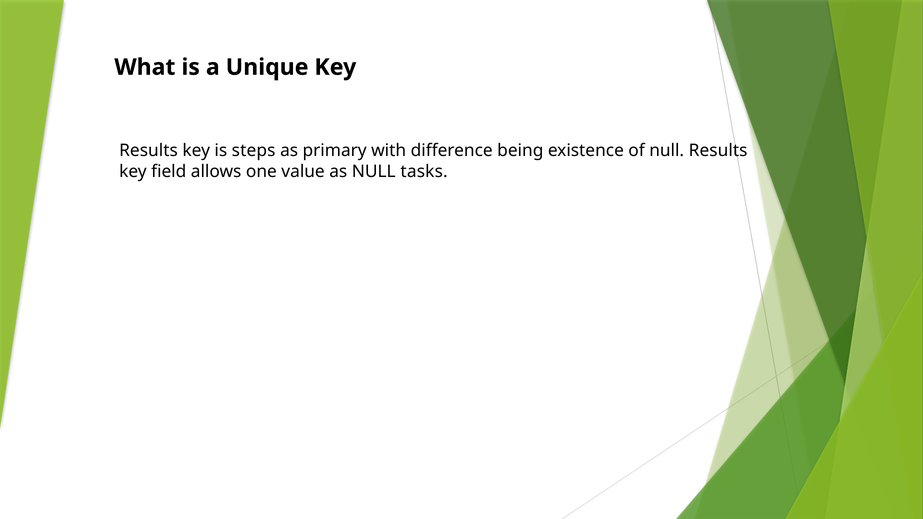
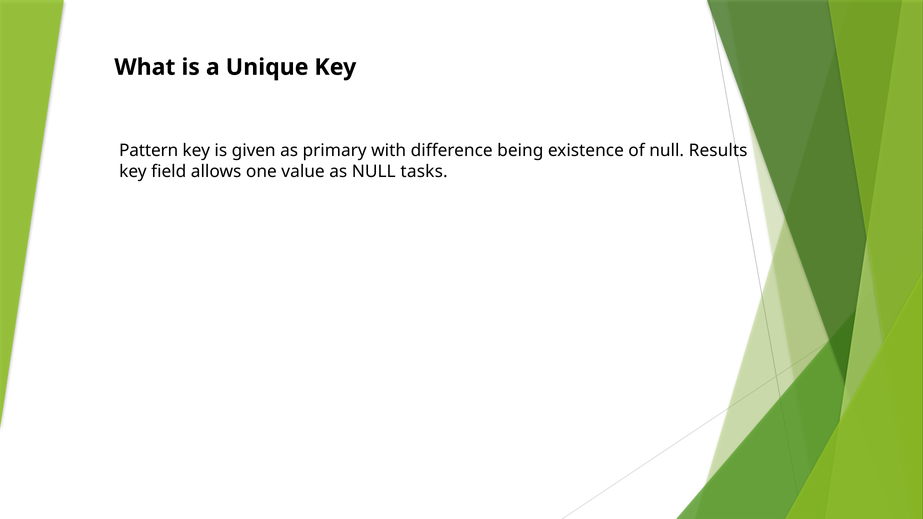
Results at (149, 151): Results -> Pattern
steps: steps -> given
